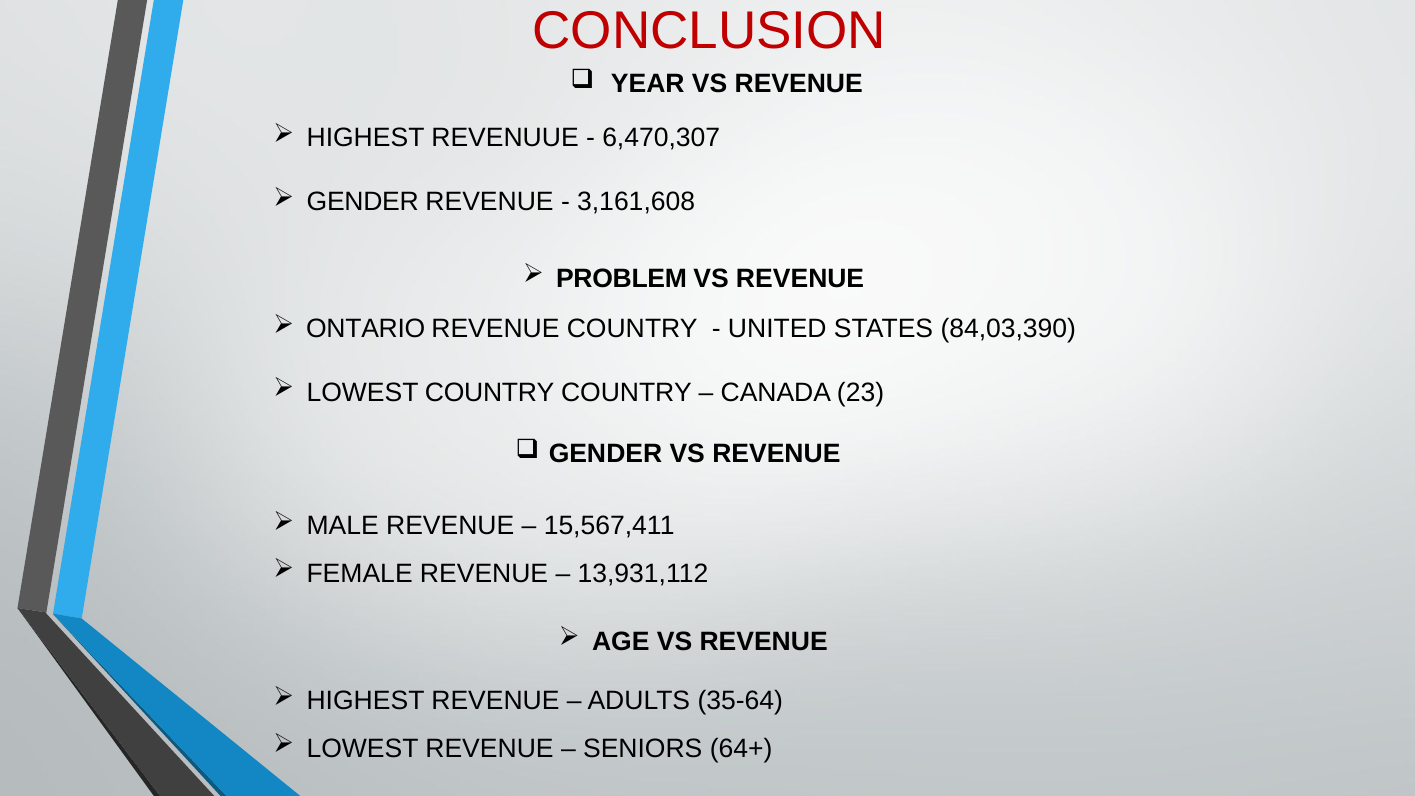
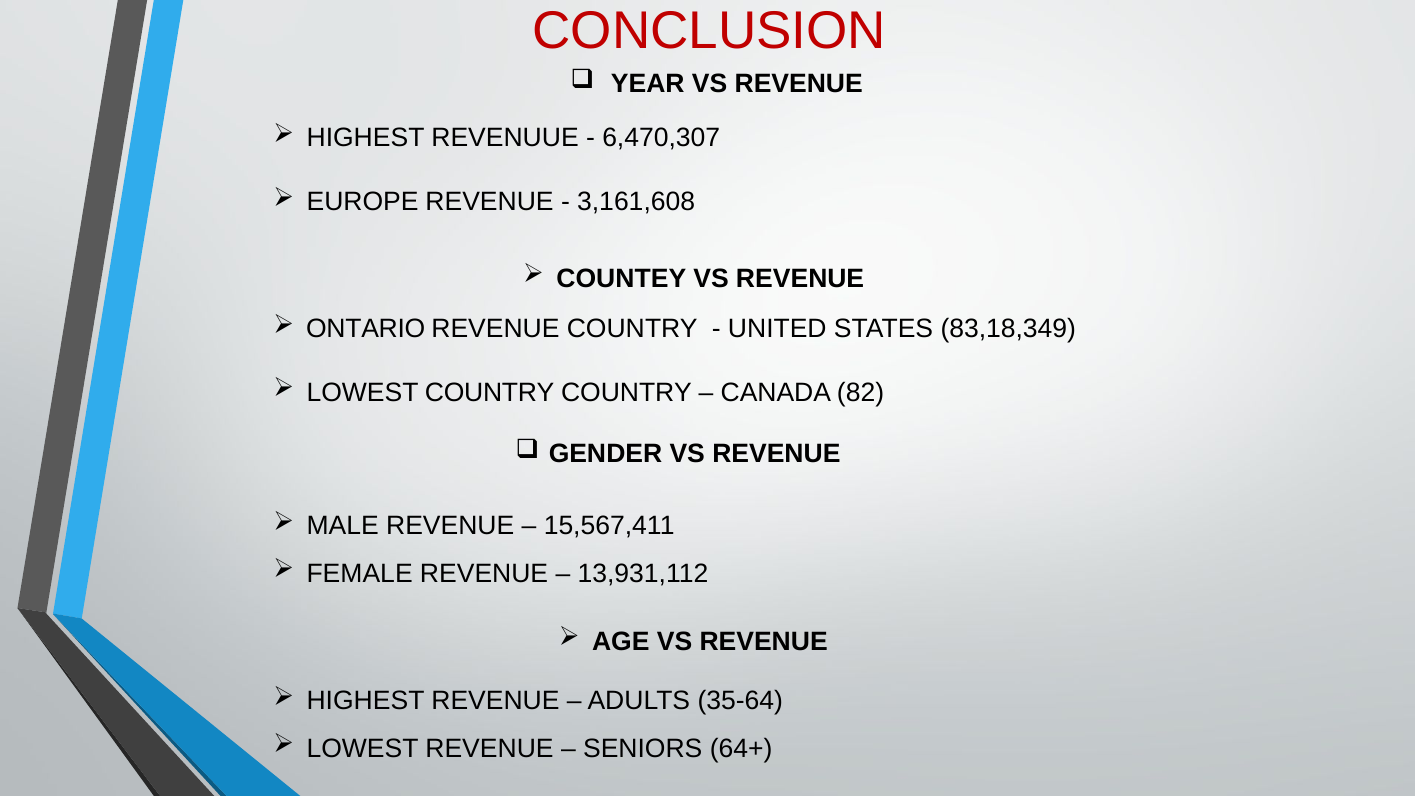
GENDER at (363, 202): GENDER -> EUROPE
PROBLEM: PROBLEM -> COUNTEY
84,03,390: 84,03,390 -> 83,18,349
23: 23 -> 82
